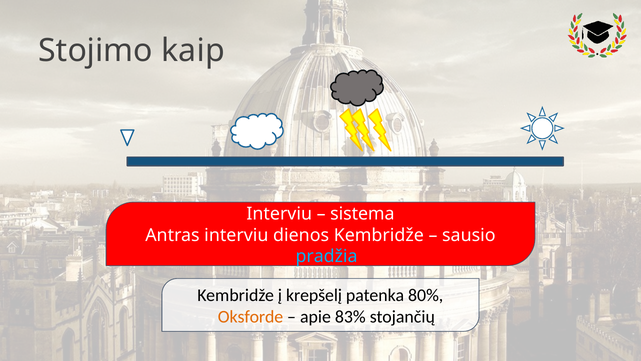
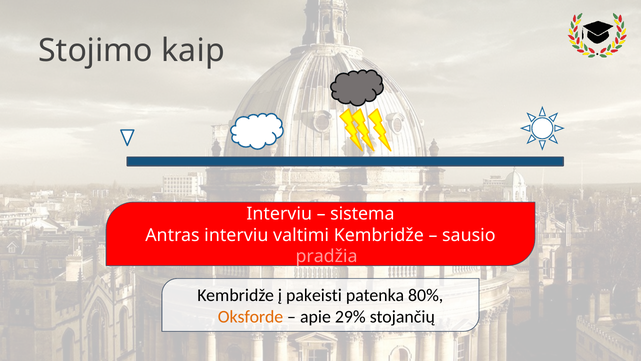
dienos: dienos -> valtimi
pradžia colour: light blue -> pink
krepšelį: krepšelį -> pakeisti
83%: 83% -> 29%
